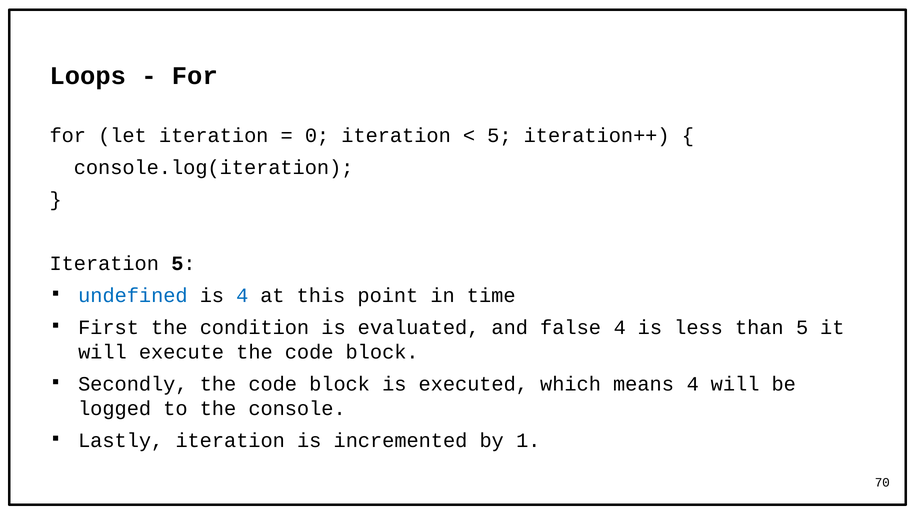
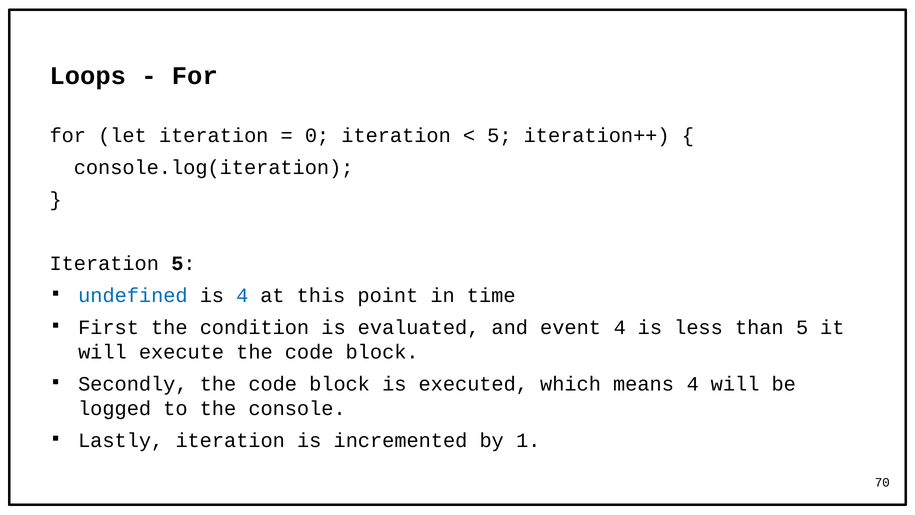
false: false -> event
